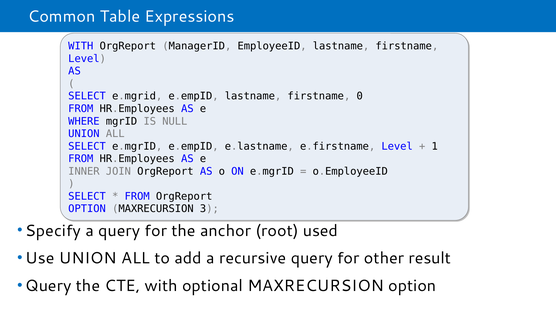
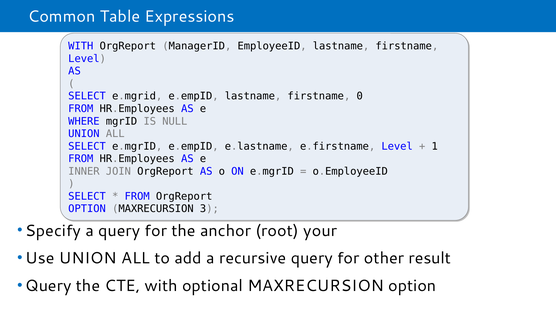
used: used -> your
